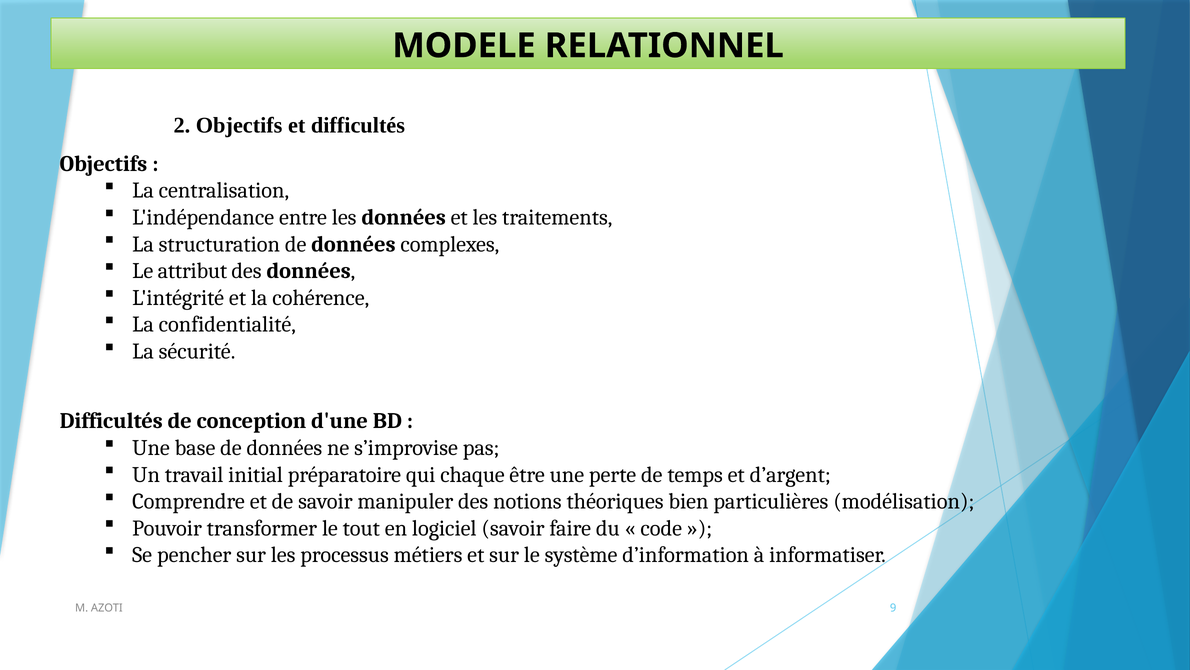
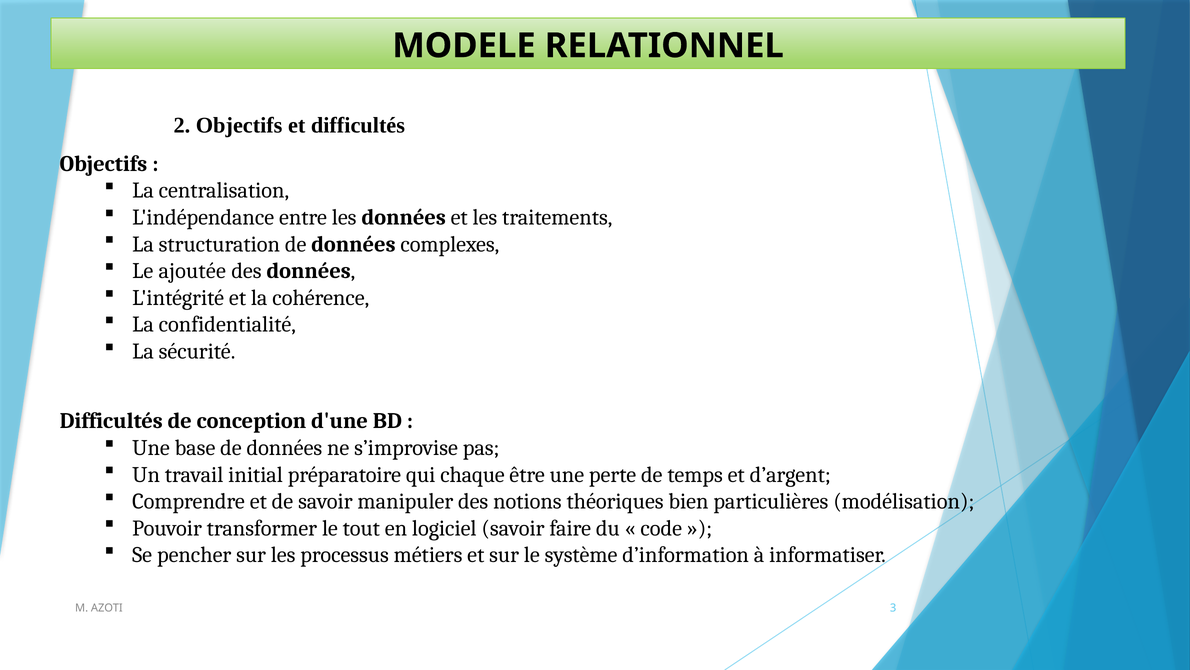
attribut: attribut -> ajoutée
9: 9 -> 3
